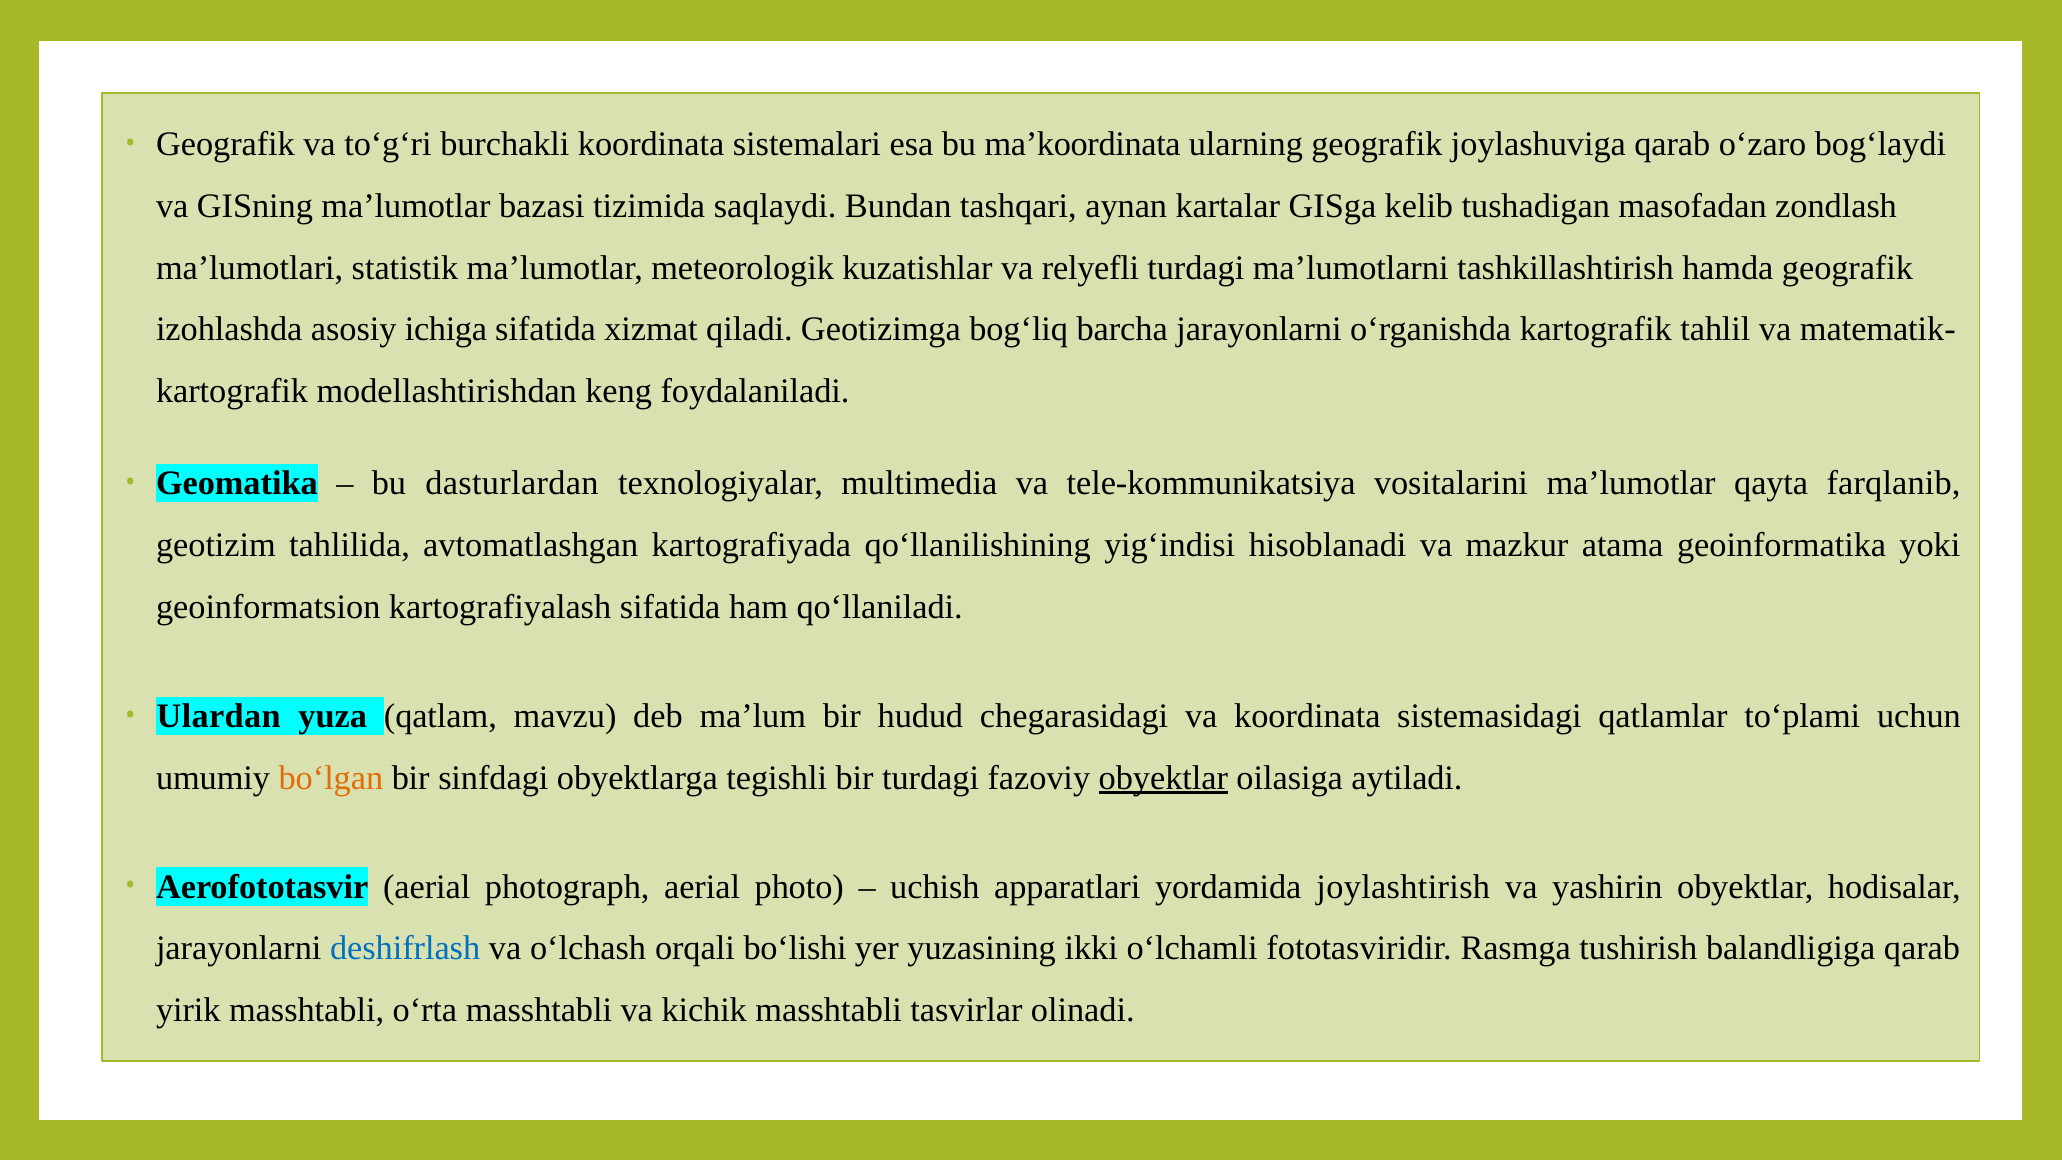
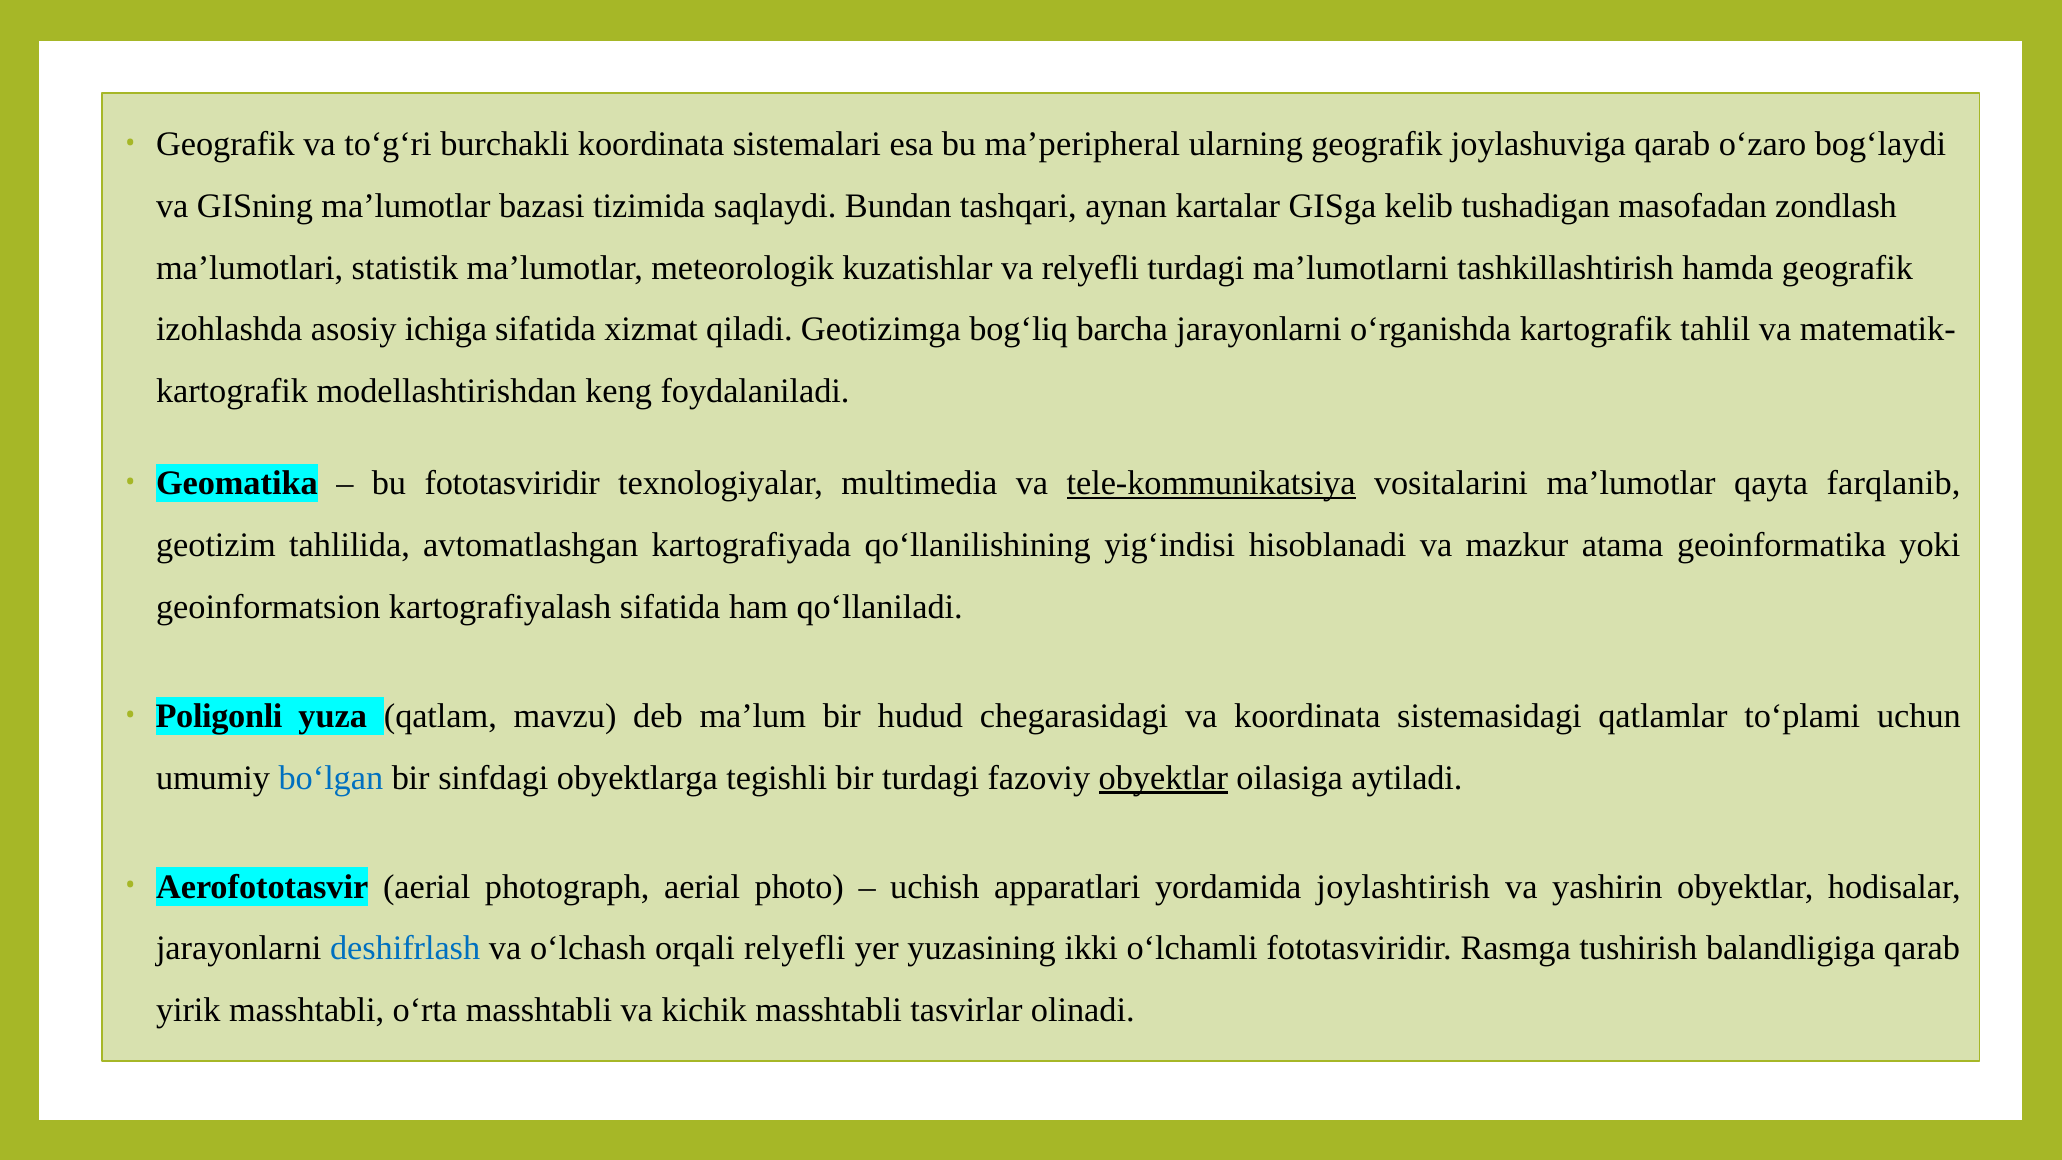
ma’koordinata: ma’koordinata -> ma’peripheral
bu dasturlardan: dasturlardan -> fototasviridir
tele-kommunikatsiya underline: none -> present
Ulardan: Ulardan -> Poligonli
boʻlgan colour: orange -> blue
orqali boʻlishi: boʻlishi -> relyefli
